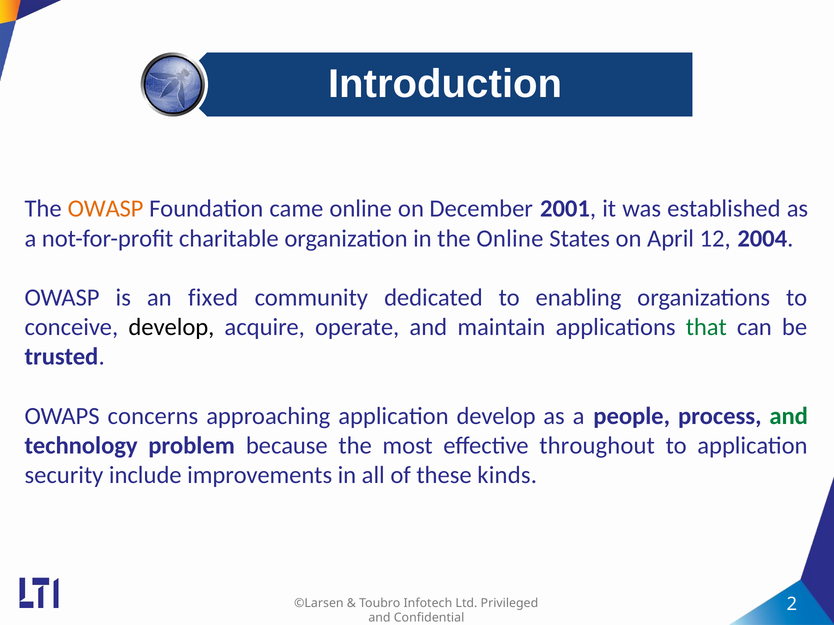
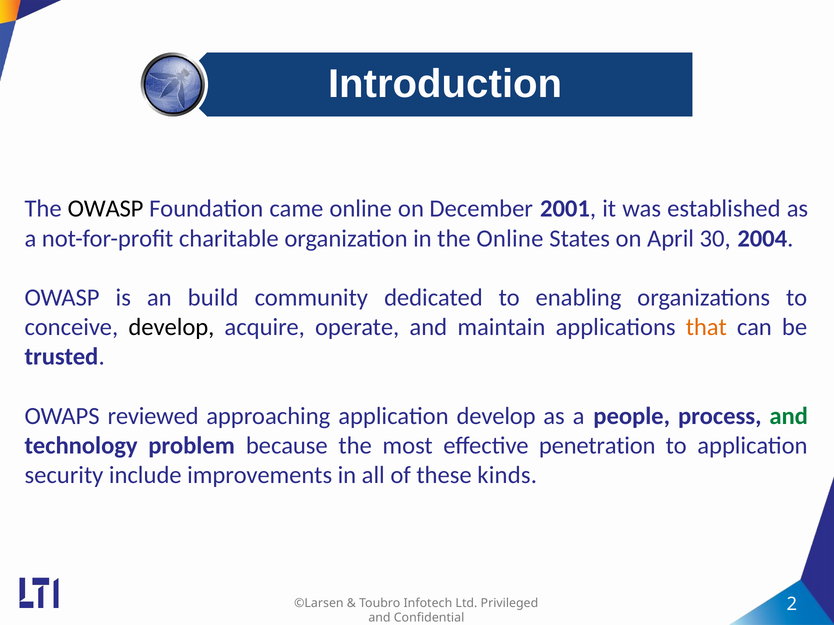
OWASP at (106, 209) colour: orange -> black
12: 12 -> 30
fixed: fixed -> build
that colour: green -> orange
concerns: concerns -> reviewed
throughout: throughout -> penetration
